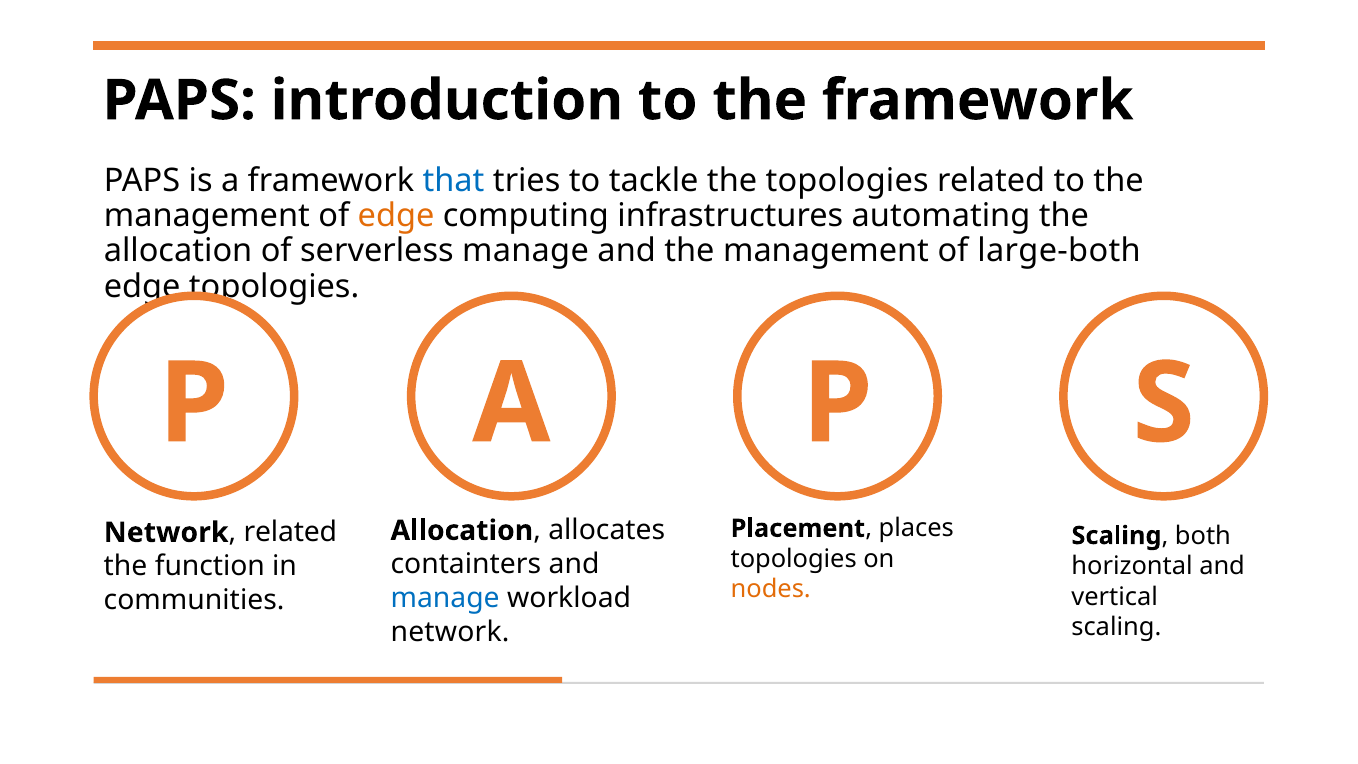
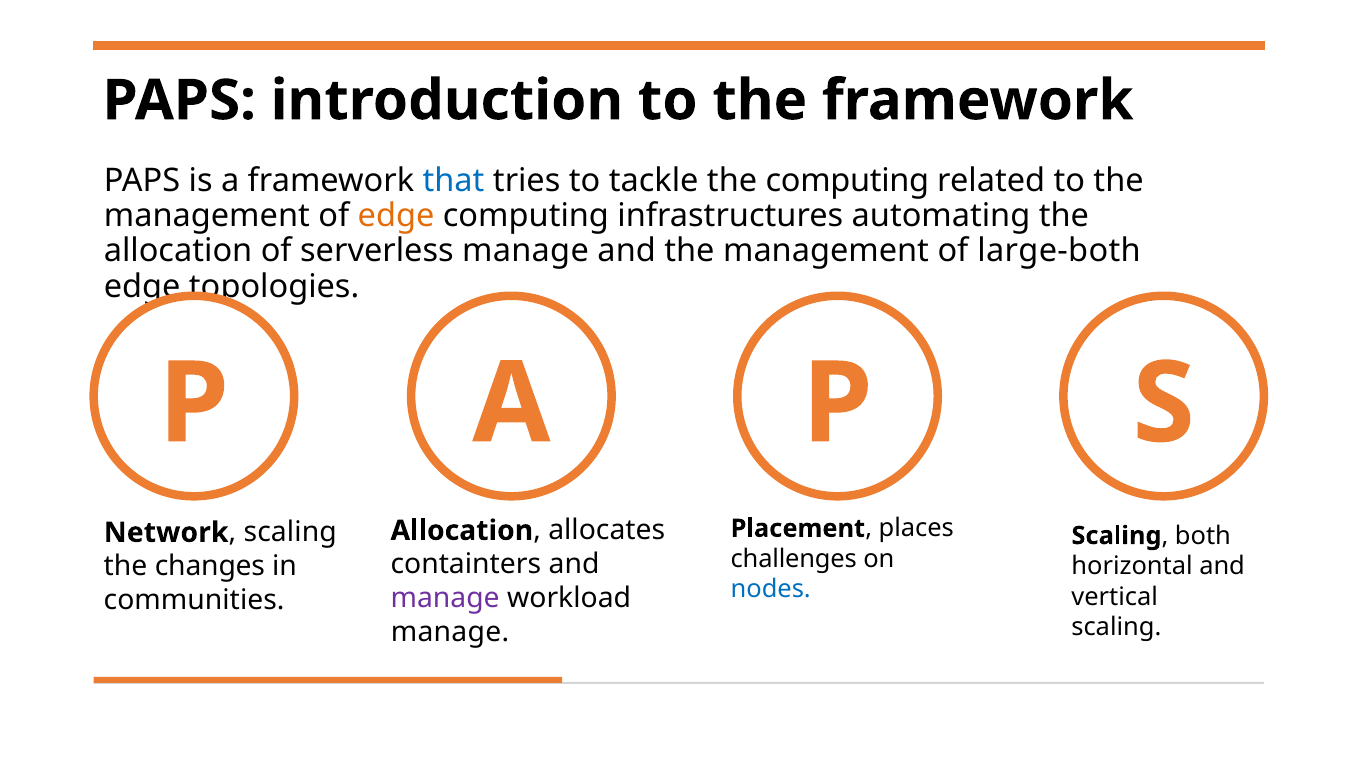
the topologies: topologies -> computing
related at (290, 533): related -> scaling
topologies at (794, 559): topologies -> challenges
function: function -> changes
nodes colour: orange -> blue
manage at (445, 598) colour: blue -> purple
network at (450, 632): network -> manage
